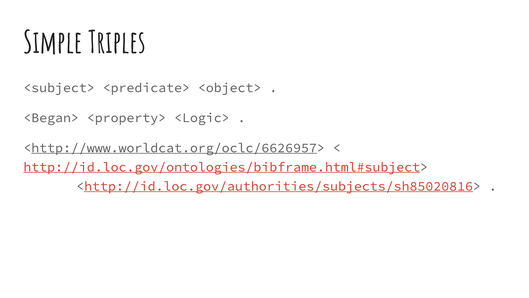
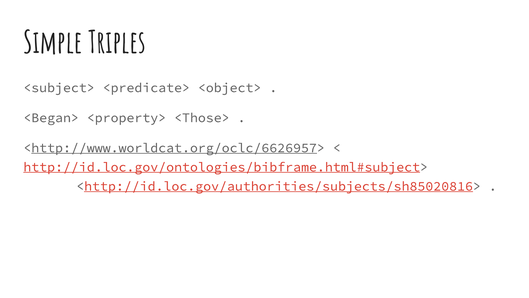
<Logic>: <Logic> -> <Those>
